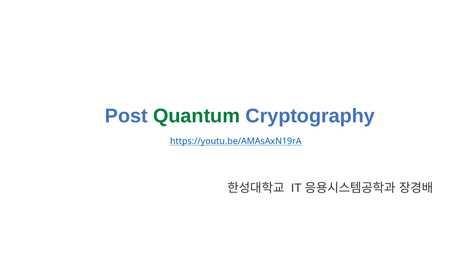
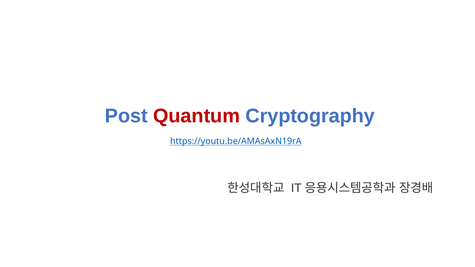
Quantum colour: green -> red
